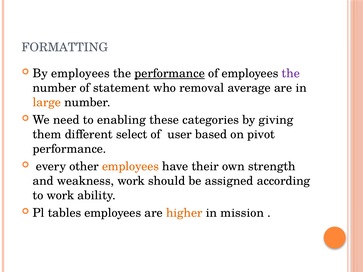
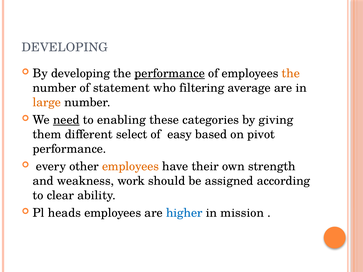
FORMATTING at (65, 47): FORMATTING -> DEVELOPING
By employees: employees -> developing
the at (291, 73) colour: purple -> orange
removal: removal -> filtering
need underline: none -> present
user: user -> easy
to work: work -> clear
tables: tables -> heads
higher colour: orange -> blue
